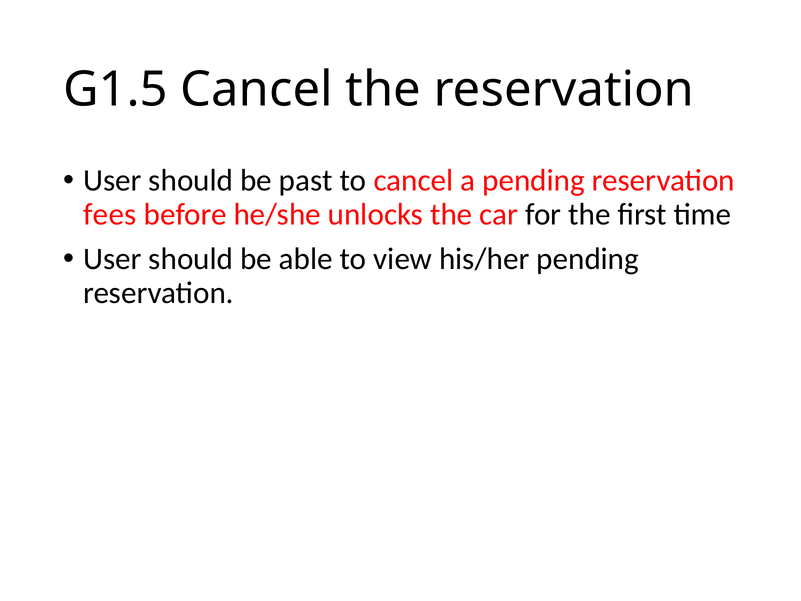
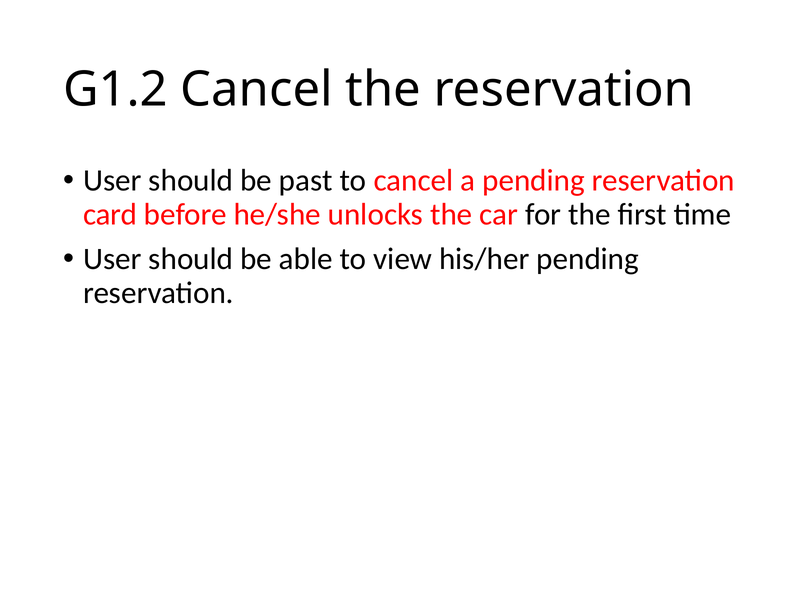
G1.5: G1.5 -> G1.2
fees: fees -> card
